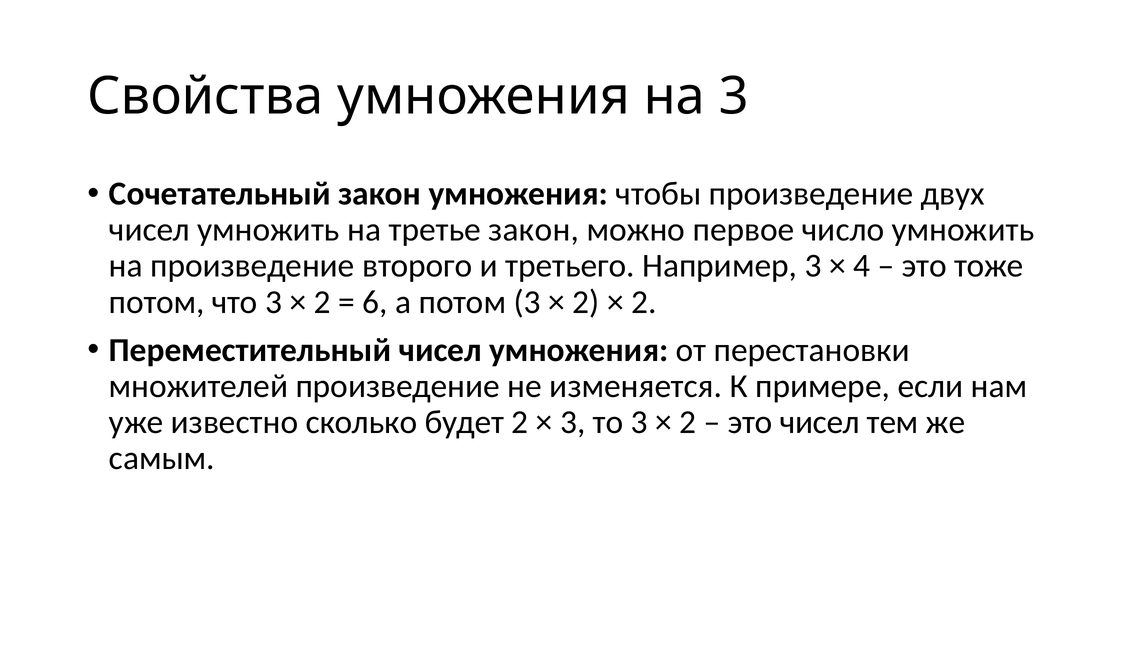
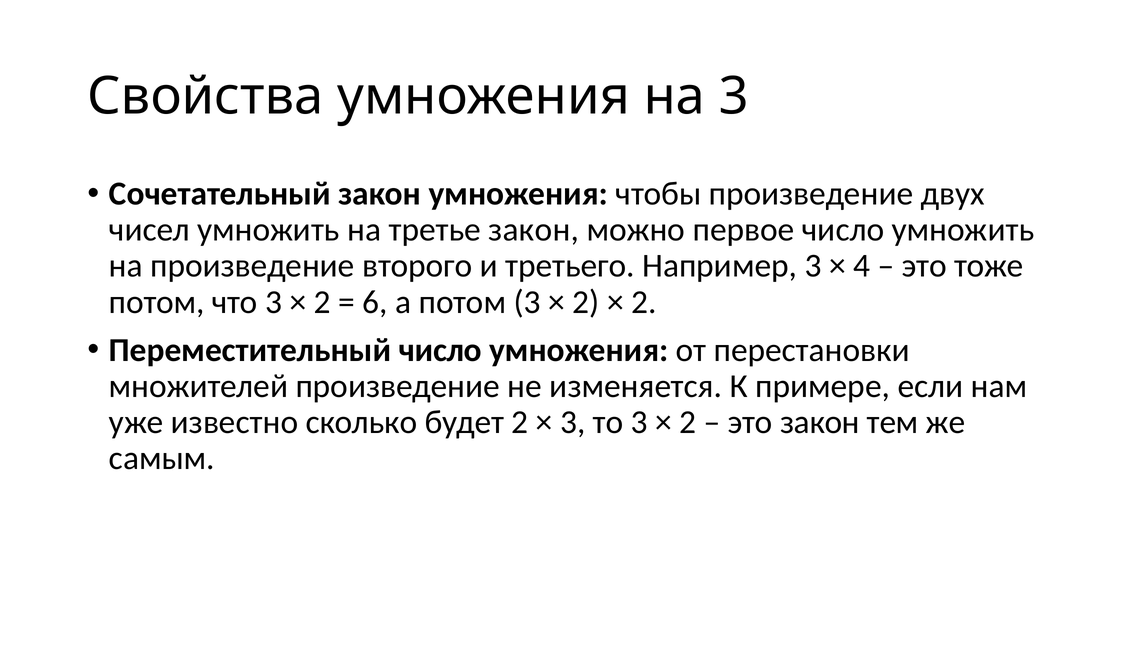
Переместительный чисел: чисел -> число
это чисел: чисел -> закон
